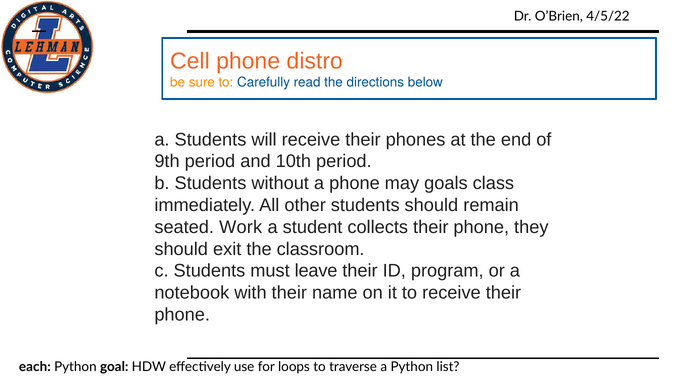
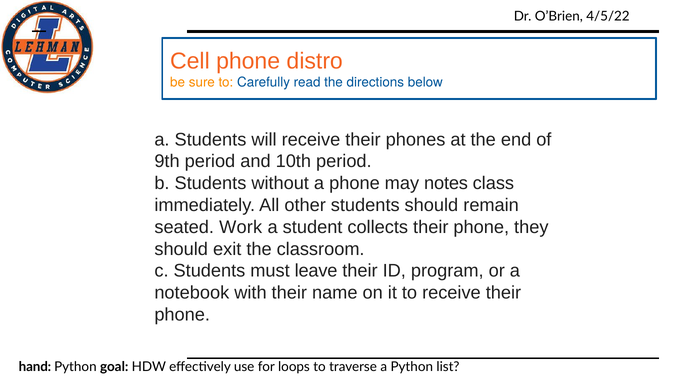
goals: goals -> notes
each: each -> hand
